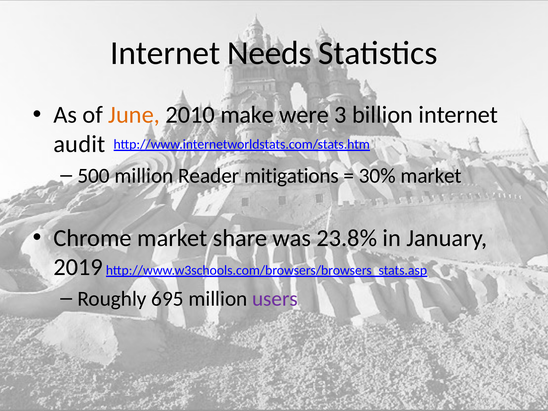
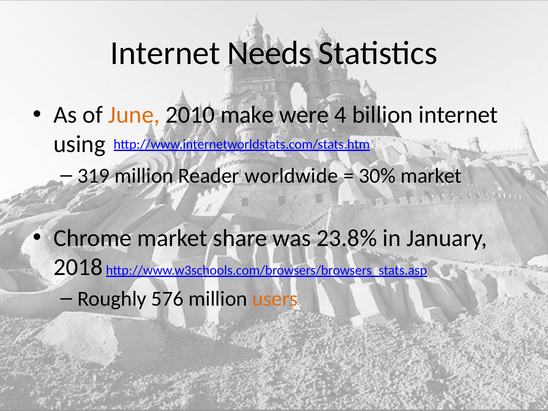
3: 3 -> 4
audit: audit -> using
500: 500 -> 319
mitigations: mitigations -> worldwide
2019: 2019 -> 2018
695: 695 -> 576
users colour: purple -> orange
